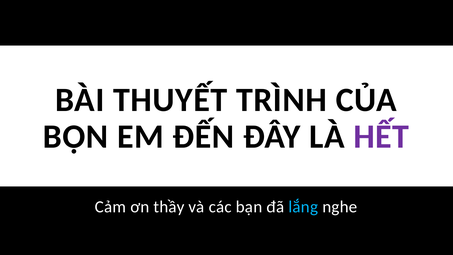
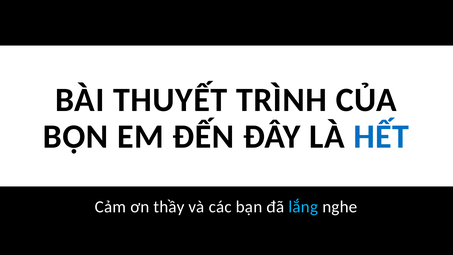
HẾT colour: purple -> blue
